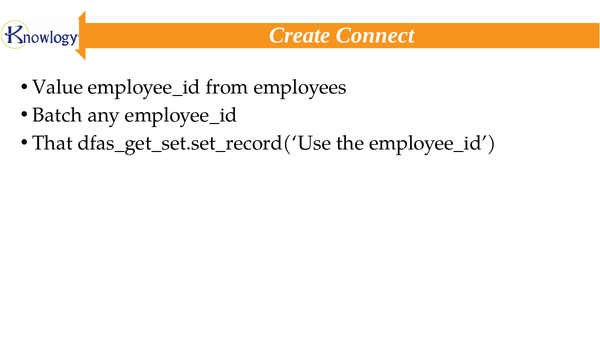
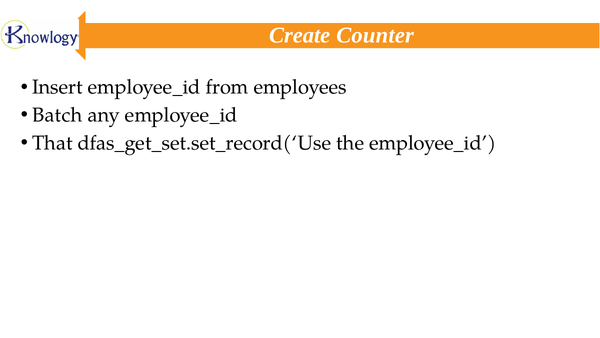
Connect: Connect -> Counter
Value: Value -> Insert
